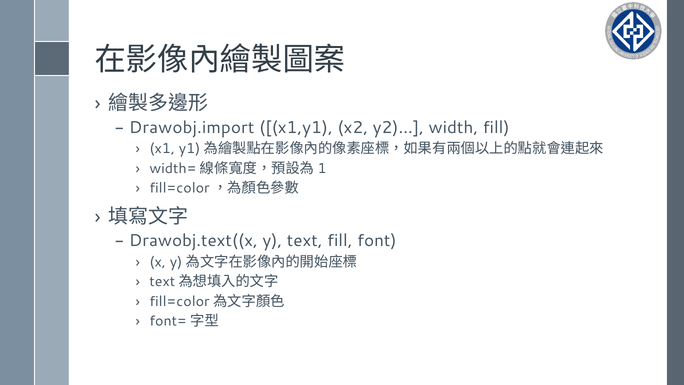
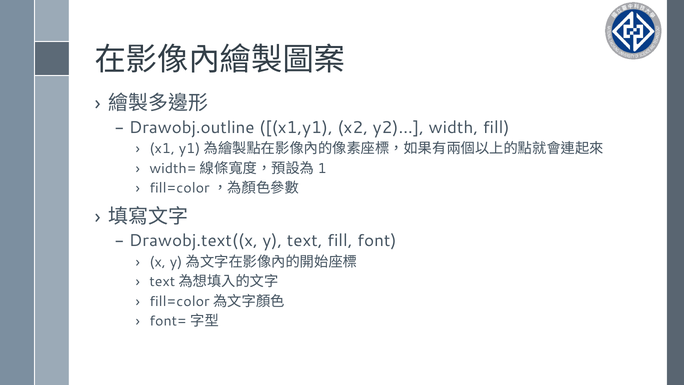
Drawobj.import: Drawobj.import -> Drawobj.outline
